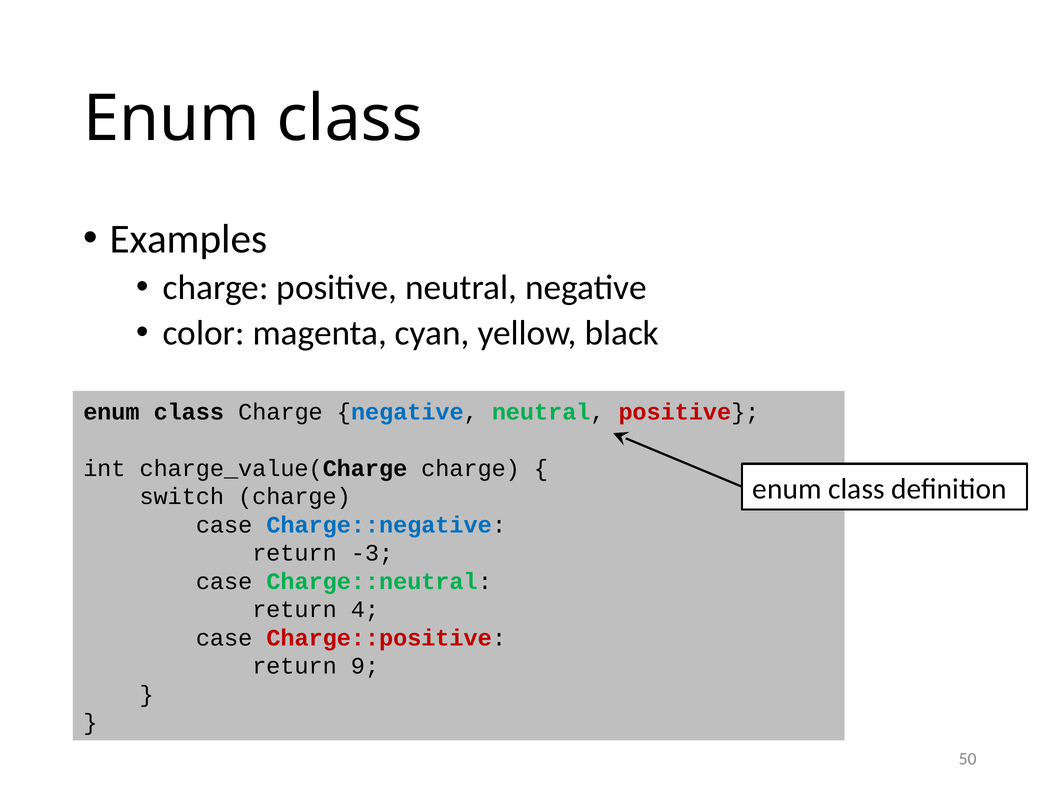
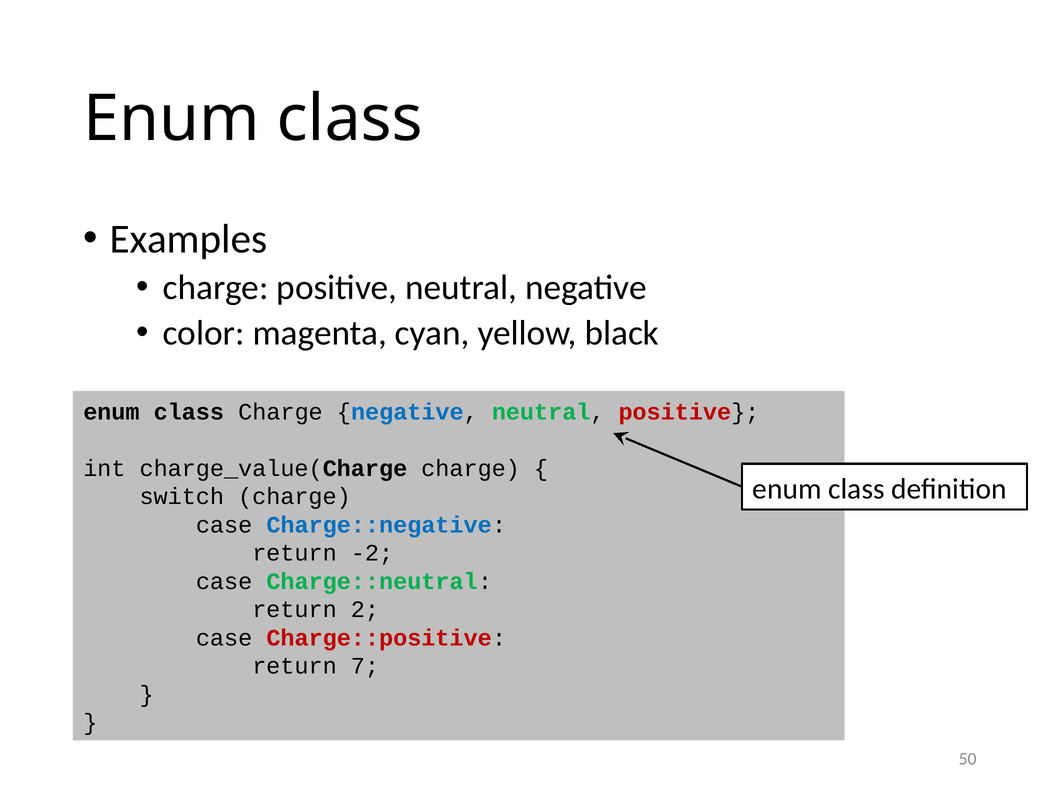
-3: -3 -> -2
4: 4 -> 2
9: 9 -> 7
